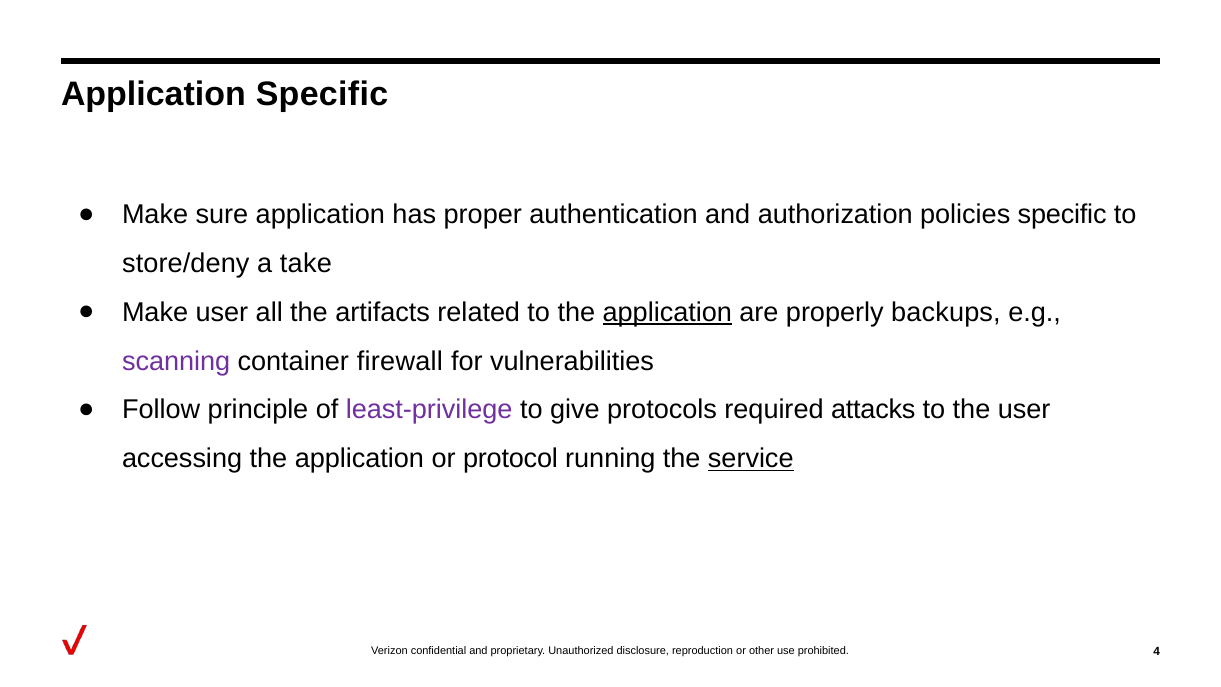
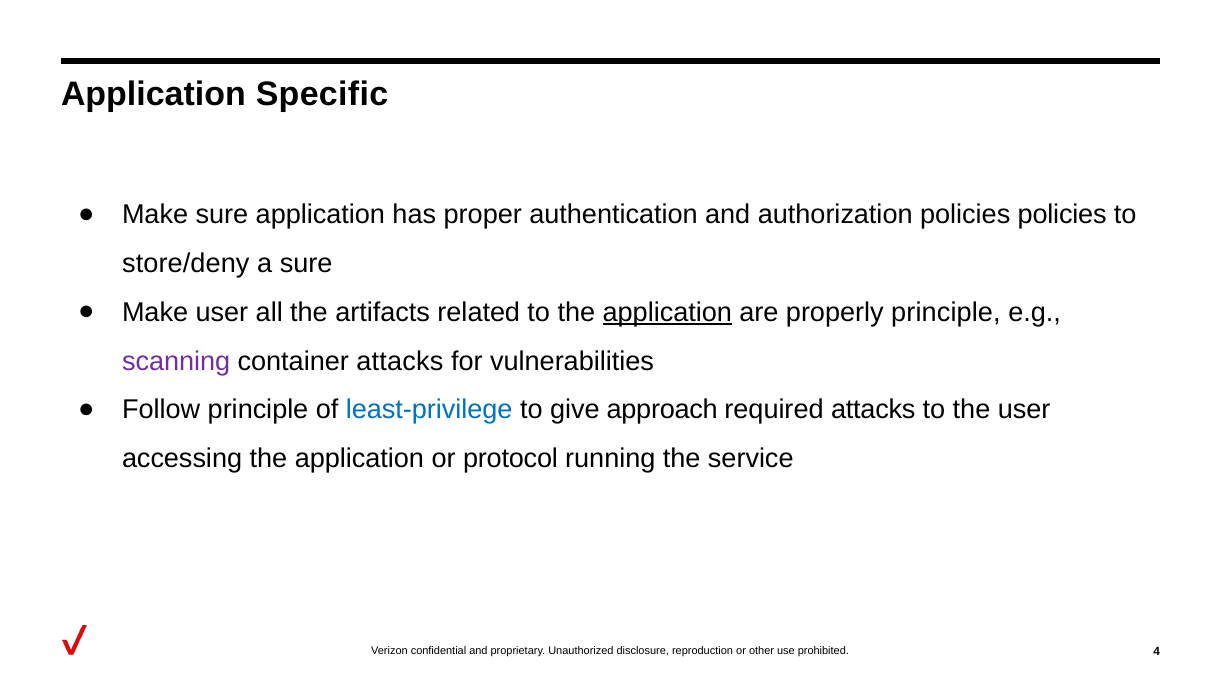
policies specific: specific -> policies
a take: take -> sure
properly backups: backups -> principle
container firewall: firewall -> attacks
least-privilege colour: purple -> blue
protocols: protocols -> approach
service underline: present -> none
